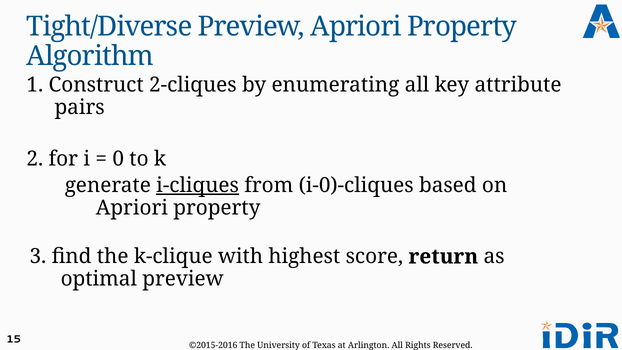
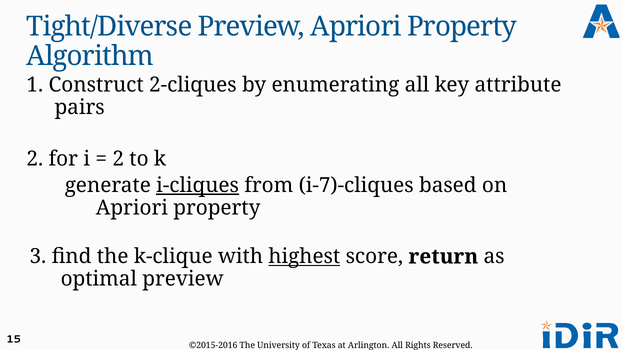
0 at (118, 159): 0 -> 2
i-0)-cliques: i-0)-cliques -> i-7)-cliques
highest underline: none -> present
